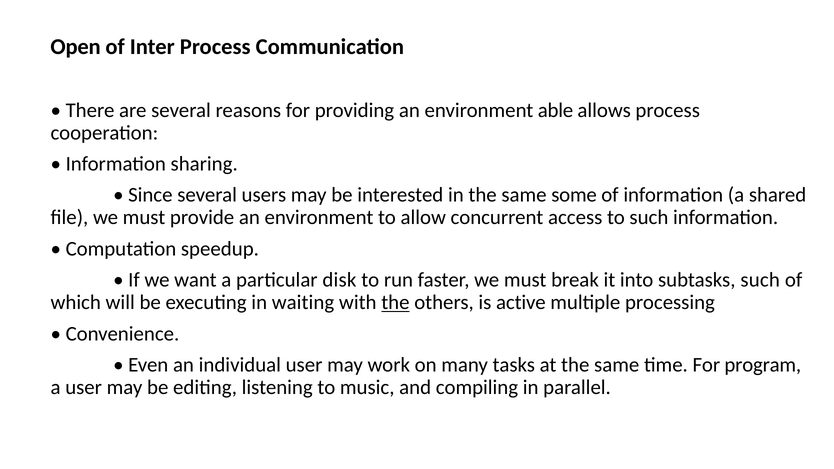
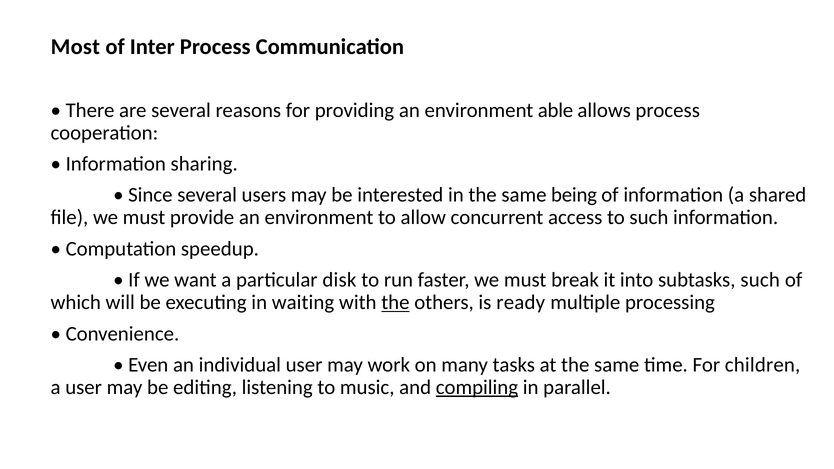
Open: Open -> Most
some: some -> being
active: active -> ready
program: program -> children
compiling underline: none -> present
